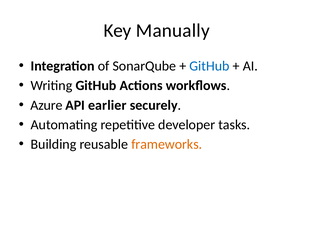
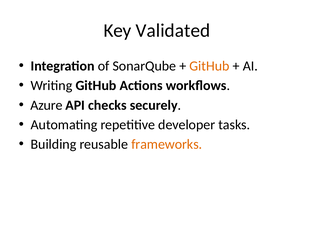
Manually: Manually -> Validated
GitHub at (209, 66) colour: blue -> orange
earlier: earlier -> checks
